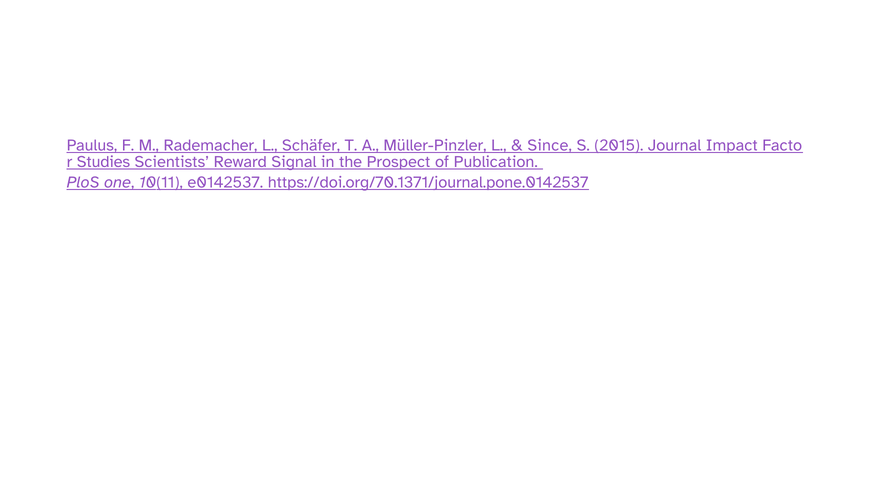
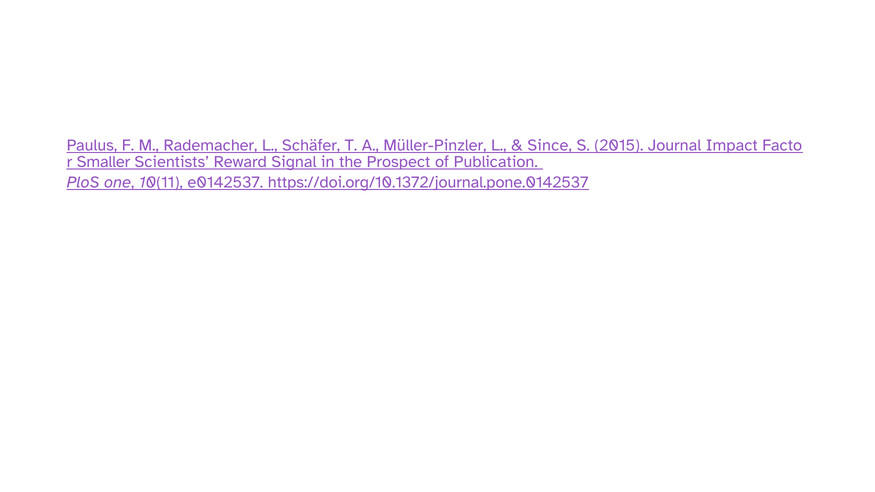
Studies: Studies -> Smaller
https://doi.org/70.1371/journal.pone.0142537: https://doi.org/70.1371/journal.pone.0142537 -> https://doi.org/10.1372/journal.pone.0142537
